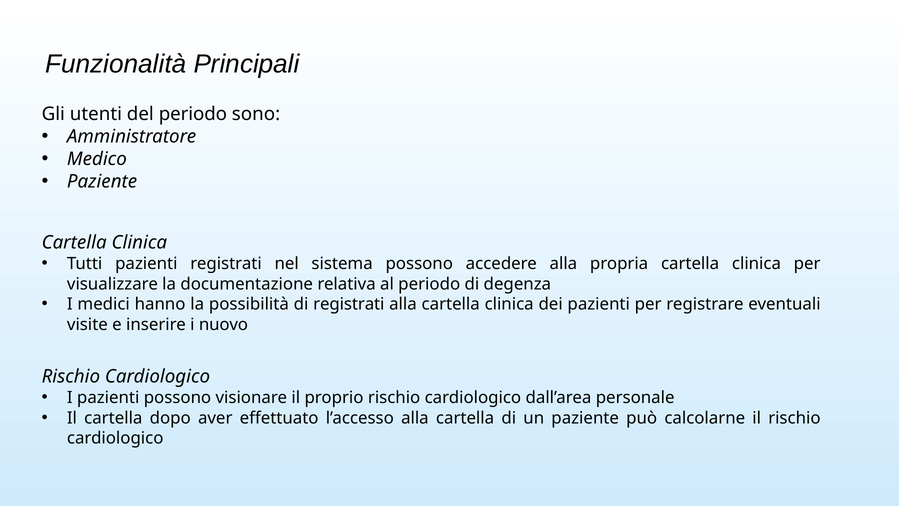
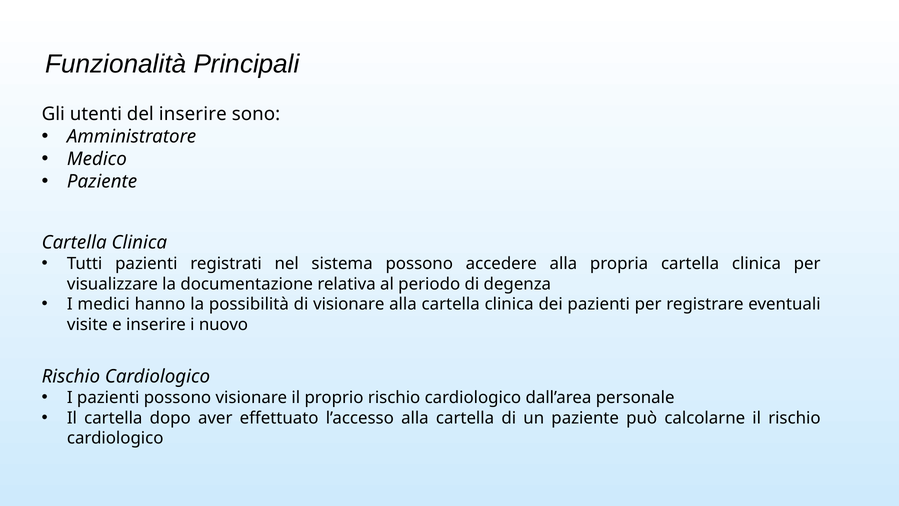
del periodo: periodo -> inserire
di registrati: registrati -> visionare
